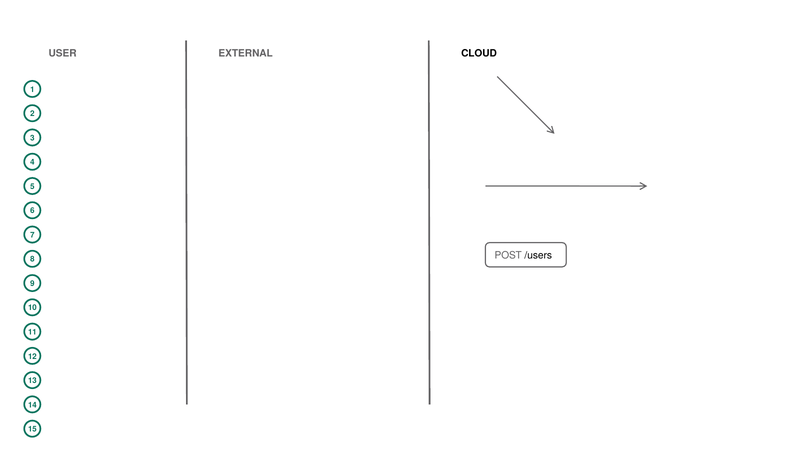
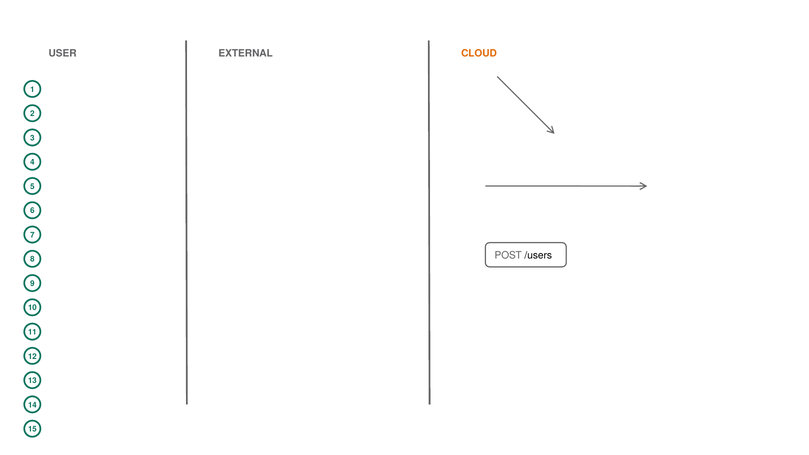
CLOUD colour: black -> orange
